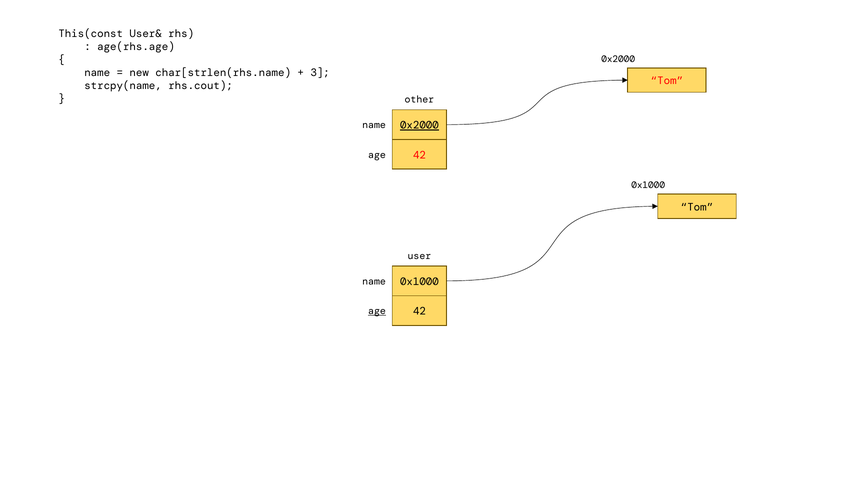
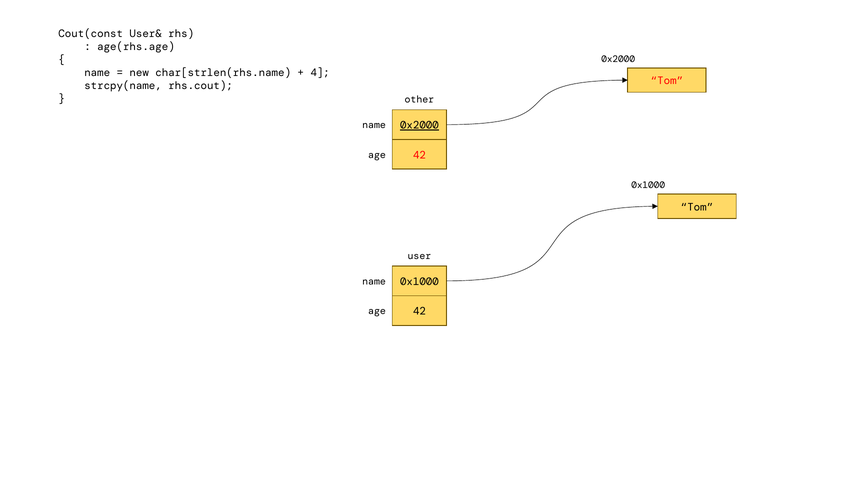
This(const: This(const -> Cout(const
3: 3 -> 4
age at (377, 311) underline: present -> none
